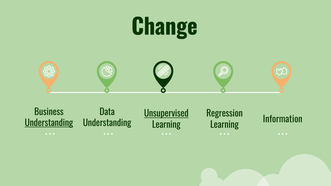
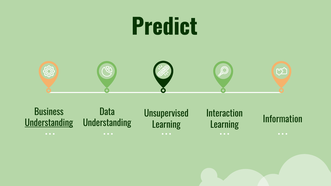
Change: Change -> Predict
Unsupervised underline: present -> none
Regression: Regression -> Interaction
